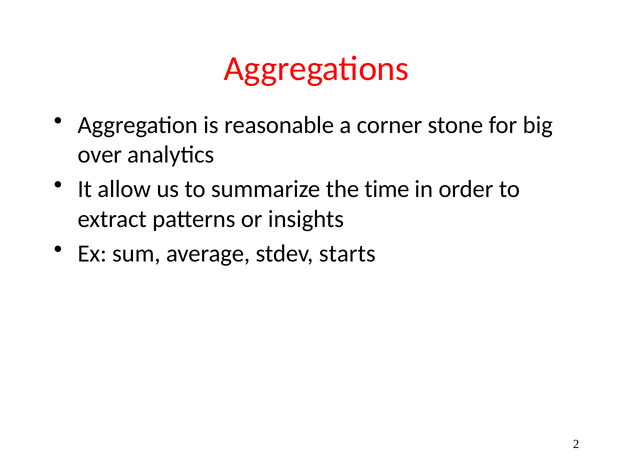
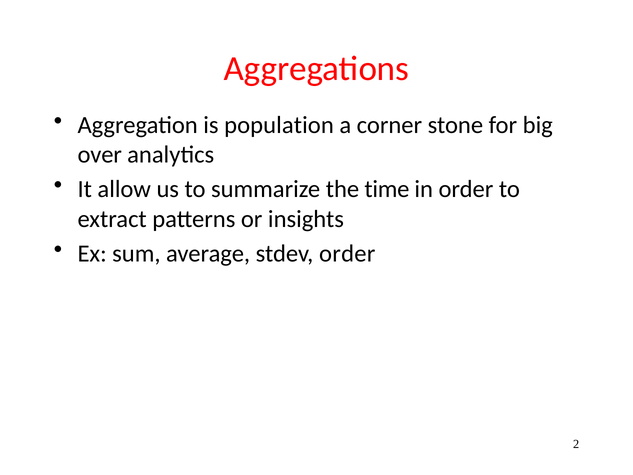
reasonable: reasonable -> population
stdev starts: starts -> order
